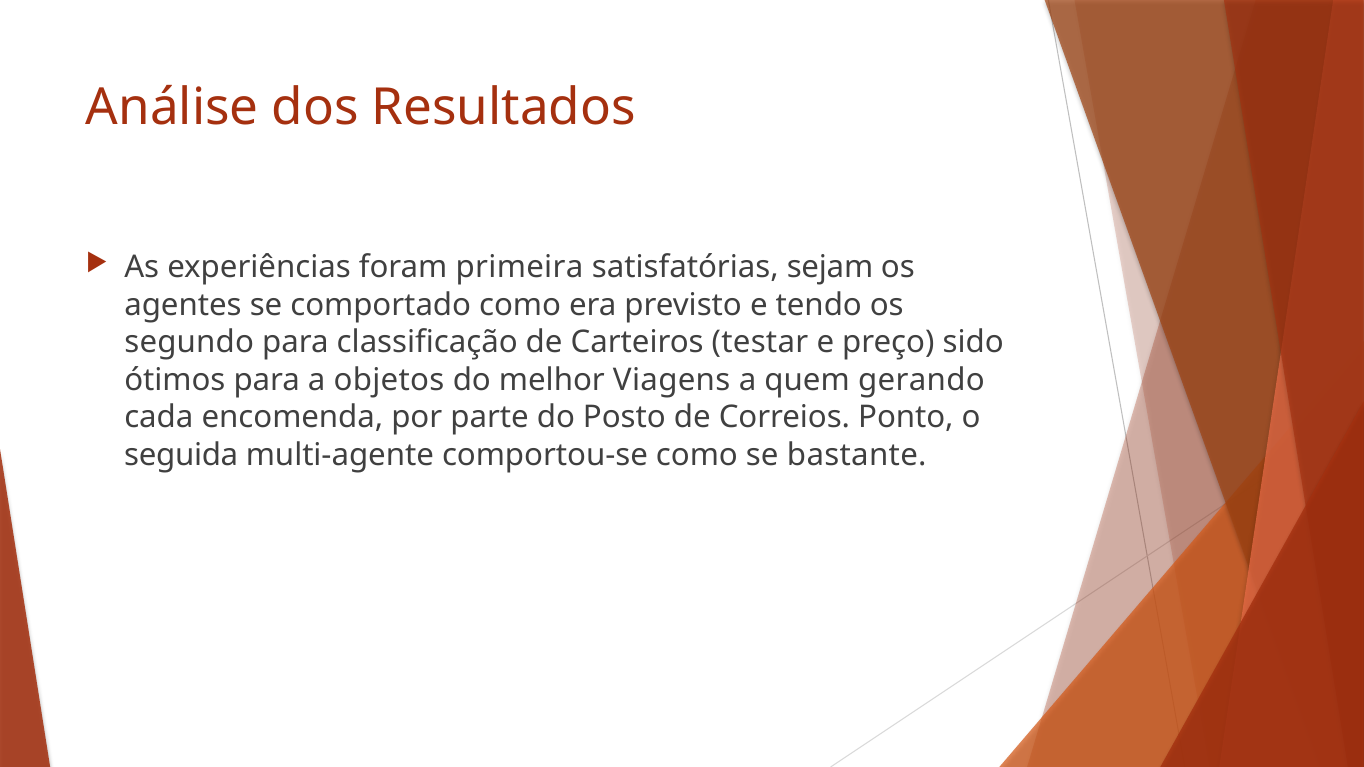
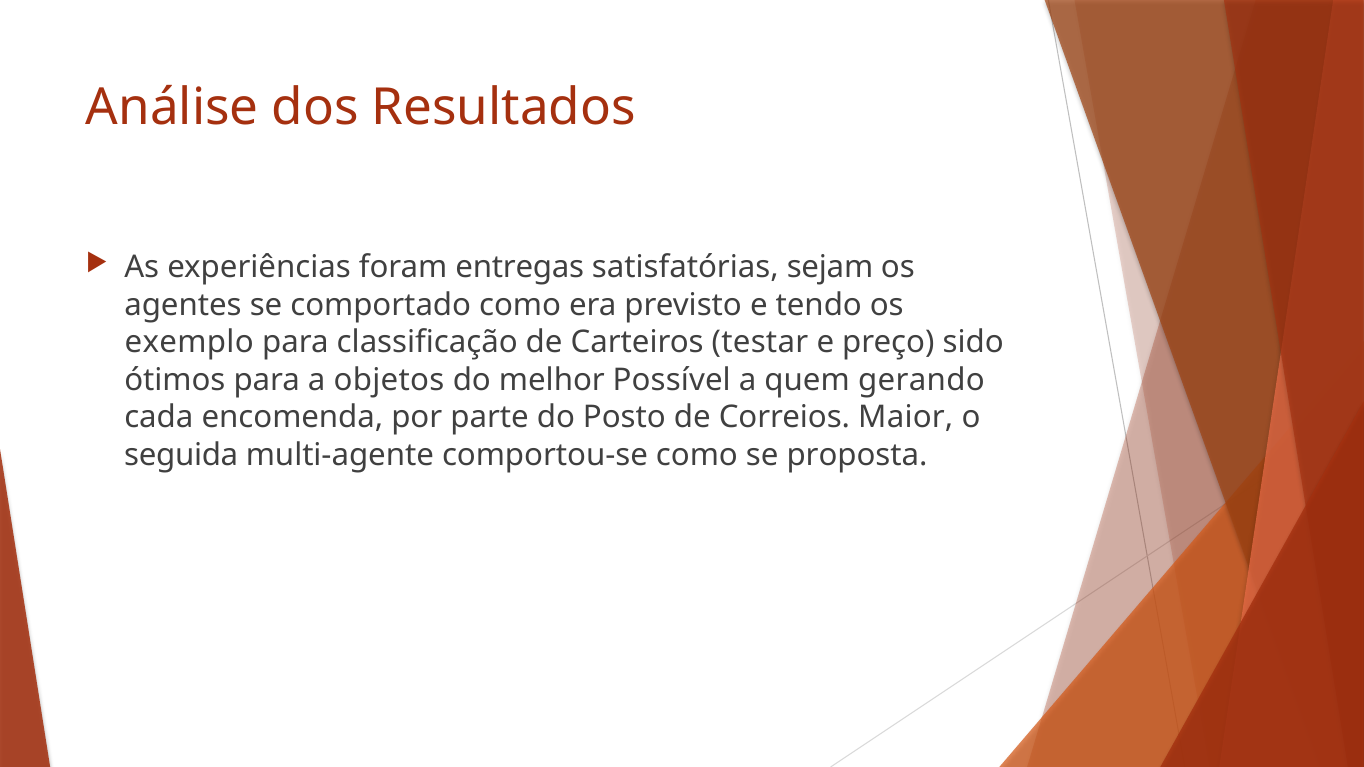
primeira: primeira -> entregas
segundo: segundo -> exemplo
Viagens: Viagens -> Possível
Ponto: Ponto -> Maior
bastante: bastante -> proposta
